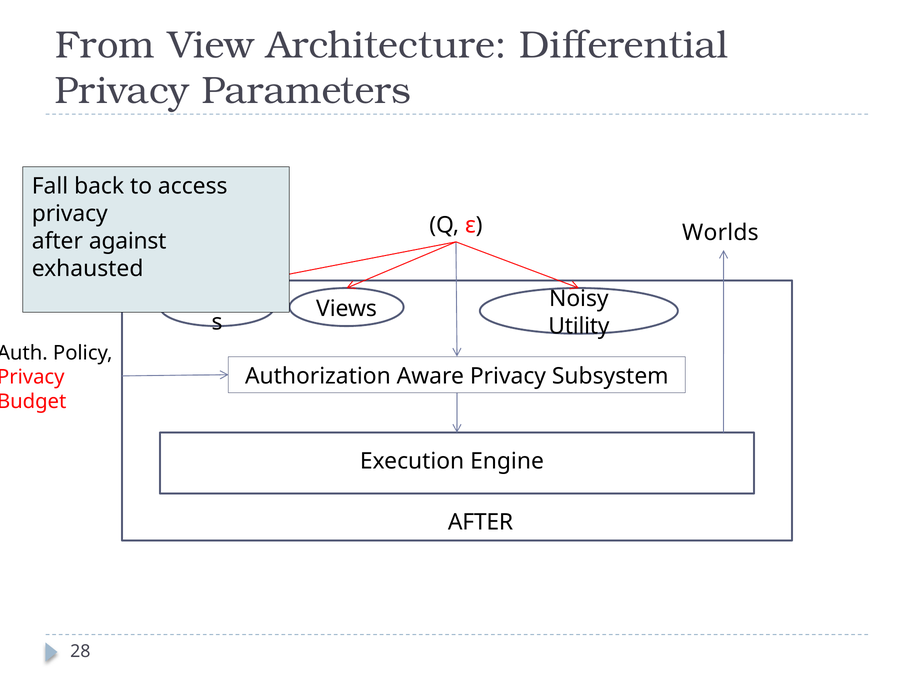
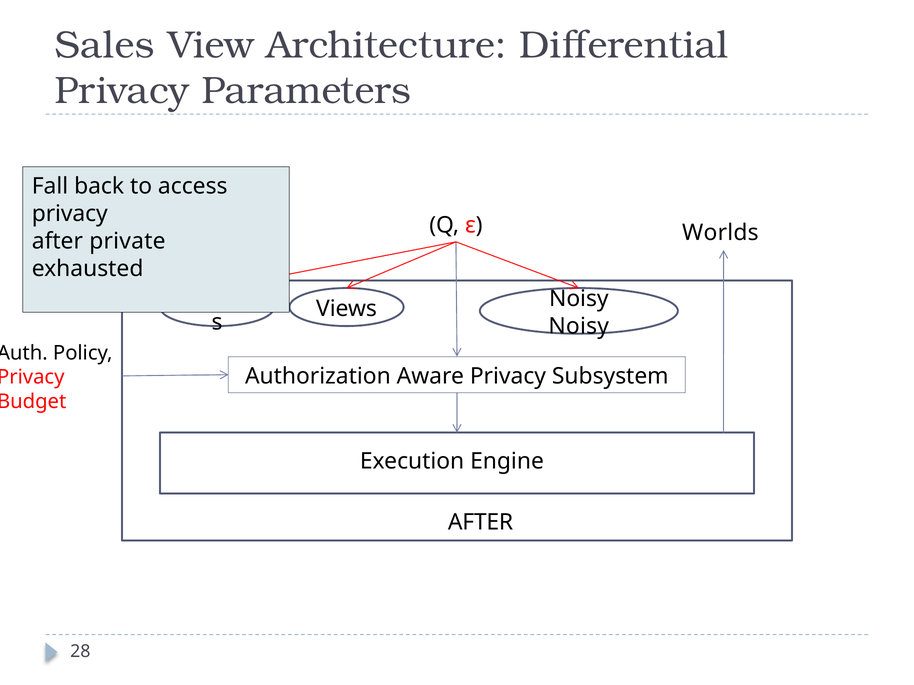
From: From -> Sales
against: against -> private
Utility at (579, 326): Utility -> Noisy
